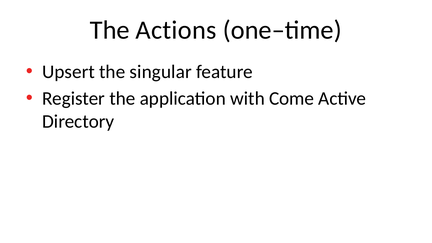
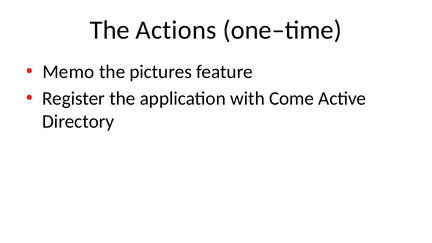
Upsert: Upsert -> Memo
singular: singular -> pictures
